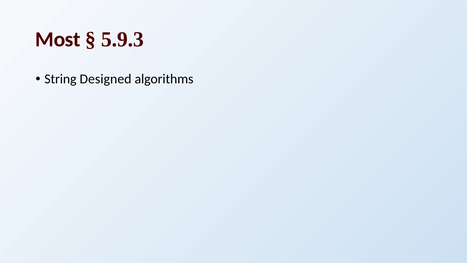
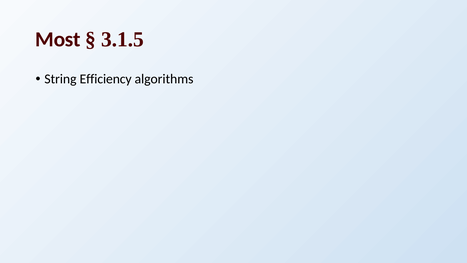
5.9.3: 5.9.3 -> 3.1.5
Designed: Designed -> Efficiency
